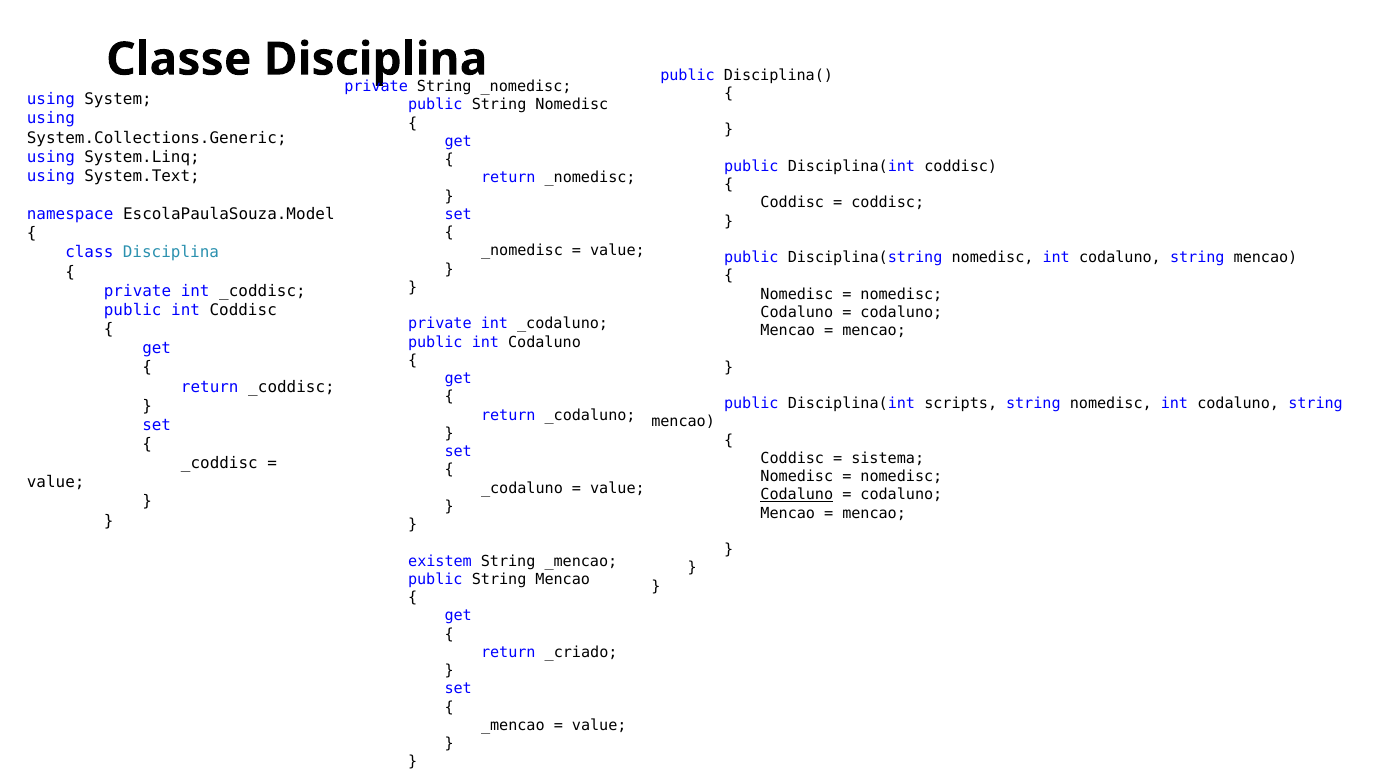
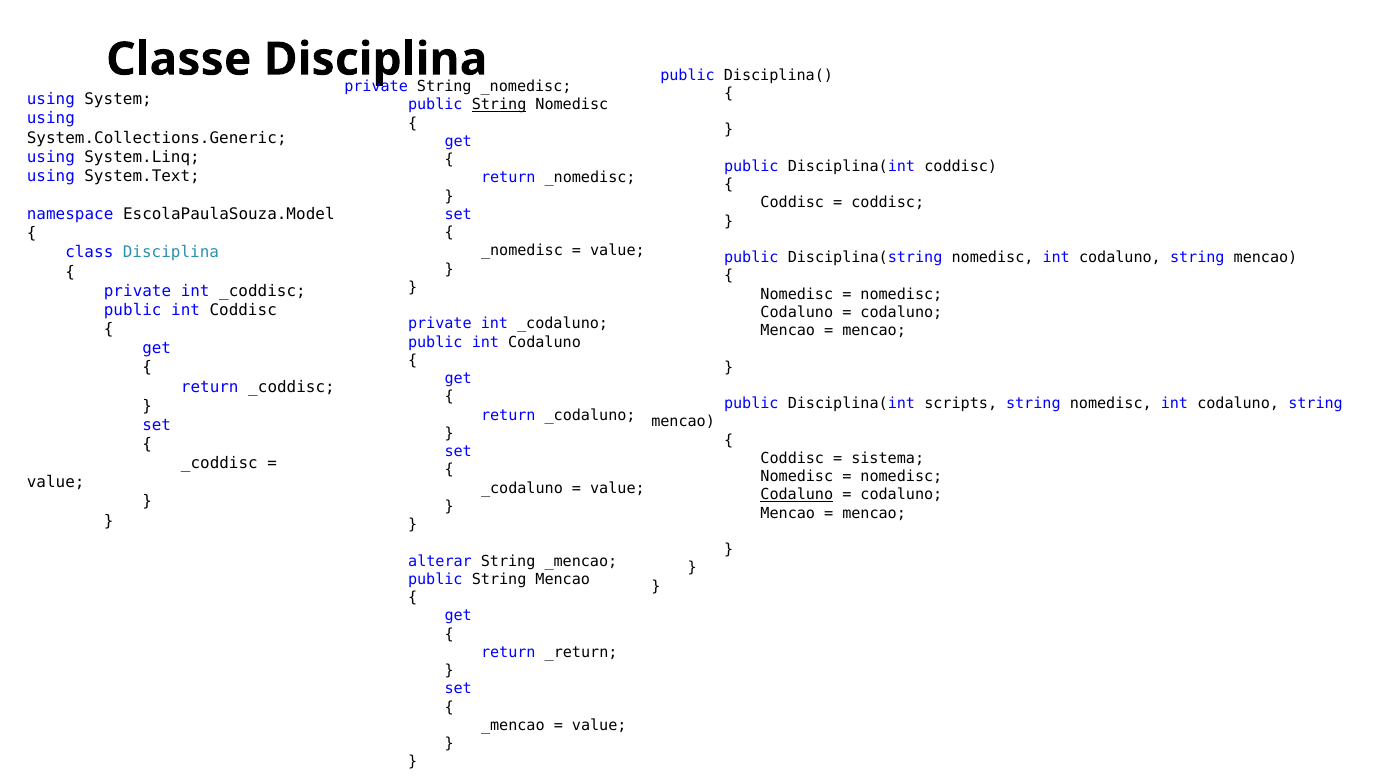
String at (499, 105) underline: none -> present
existem: existem -> alterar
_criado: _criado -> _return
